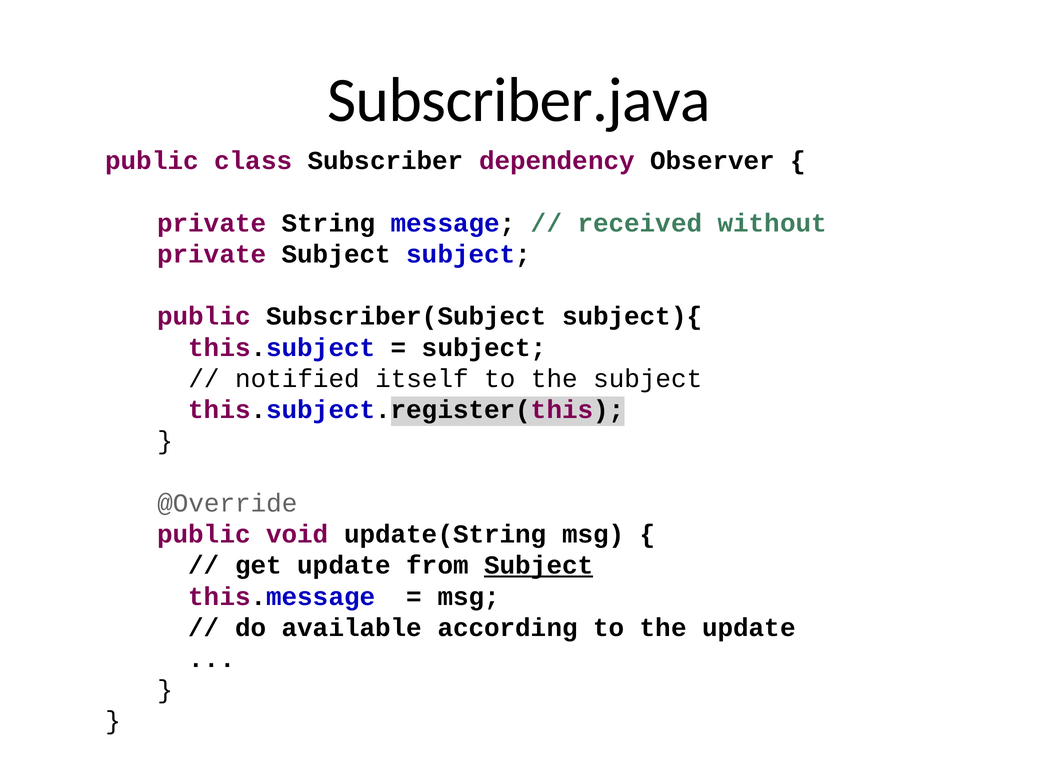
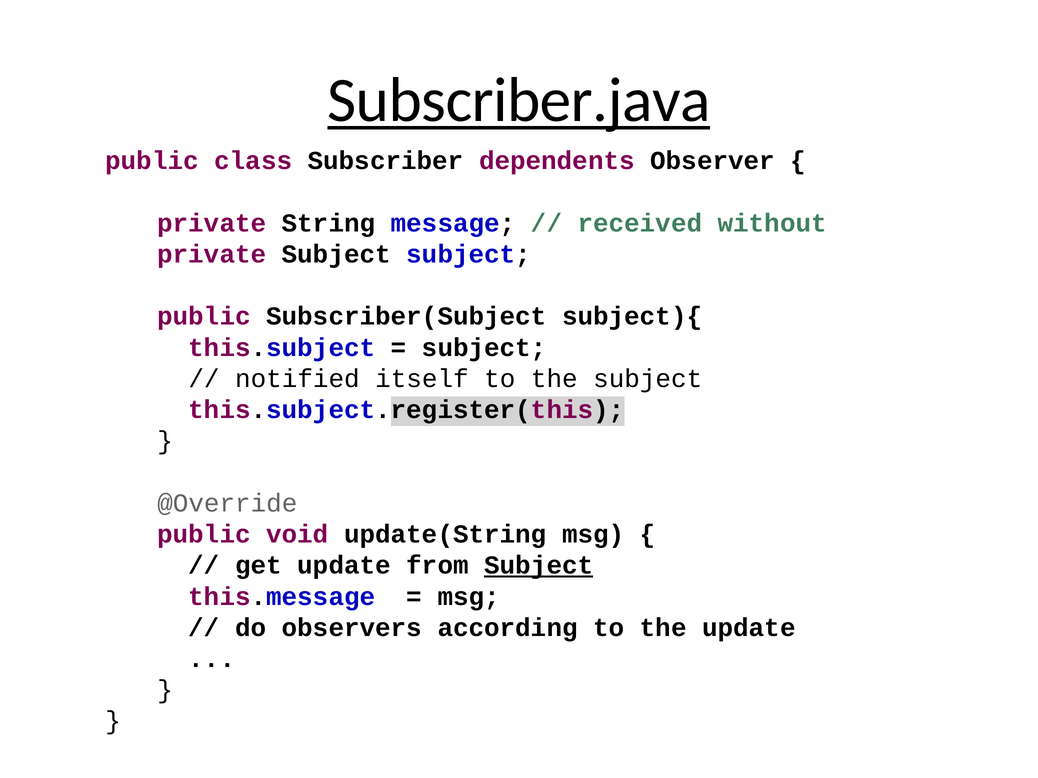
Subscriber.java underline: none -> present
dependency: dependency -> dependents
available: available -> observers
